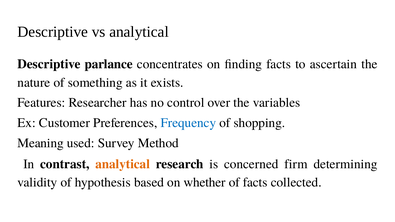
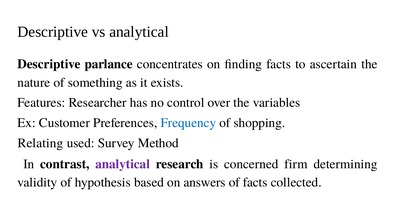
Meaning: Meaning -> Relating
analytical at (123, 164) colour: orange -> purple
whether: whether -> answers
